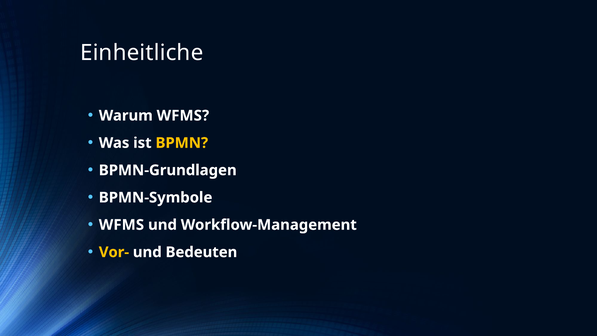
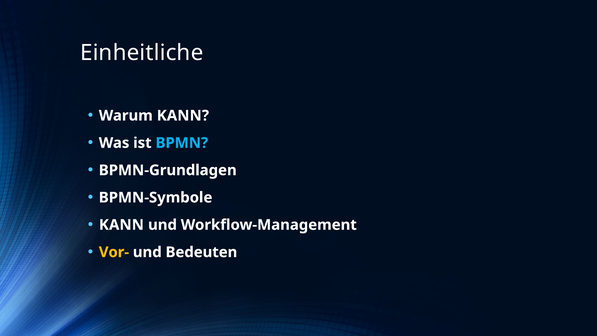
Warum WFMS: WFMS -> KANN
BPMN colour: yellow -> light blue
WFMS at (121, 225): WFMS -> KANN
